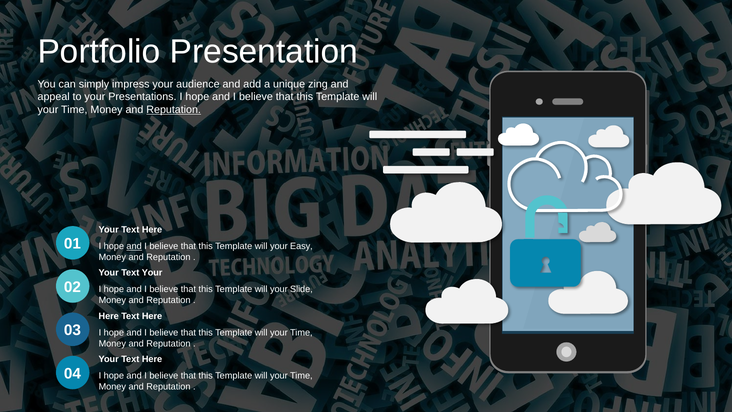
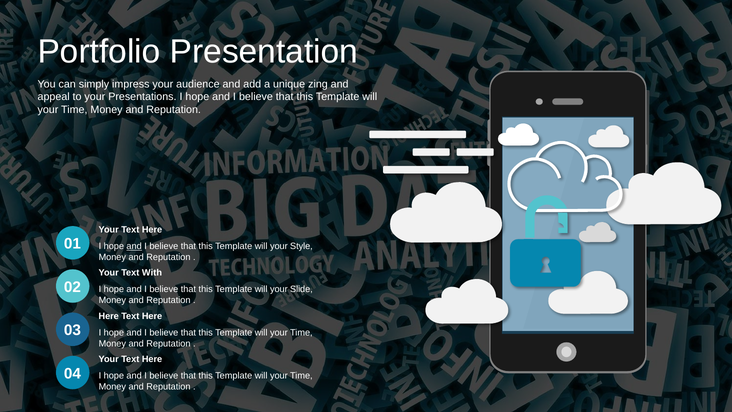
Reputation at (174, 110) underline: present -> none
Easy: Easy -> Style
Text Your: Your -> With
